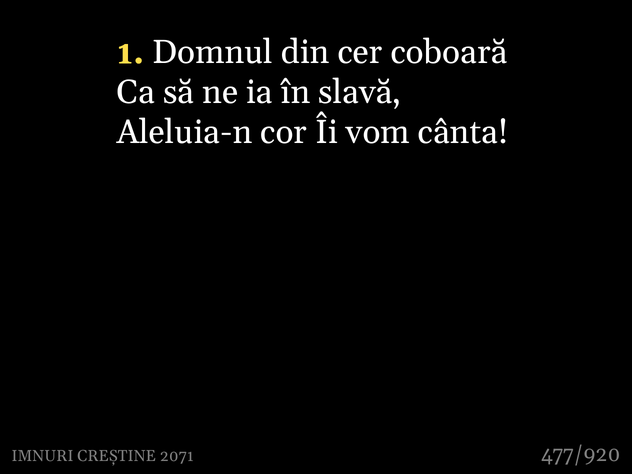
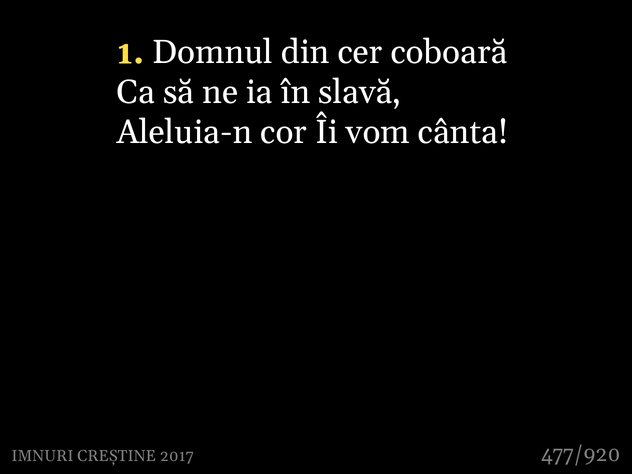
2071: 2071 -> 2017
